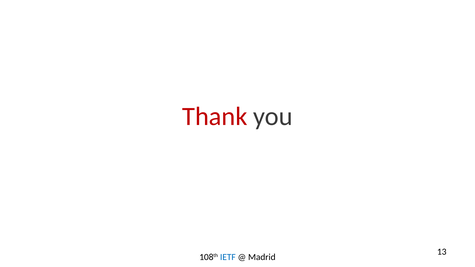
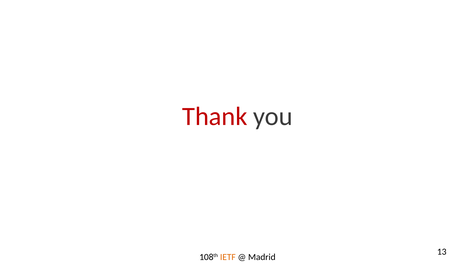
IETF colour: blue -> orange
